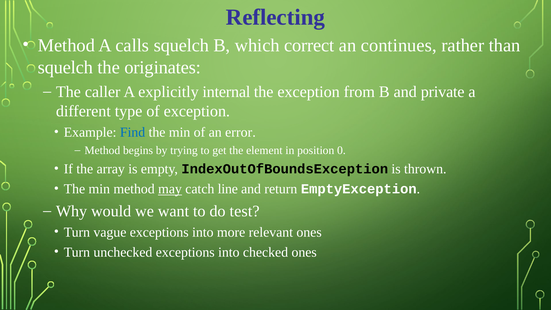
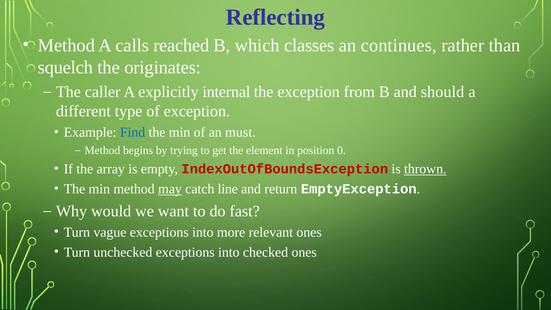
calls squelch: squelch -> reached
correct: correct -> classes
private: private -> should
error: error -> must
IndexOutOfBoundsException colour: black -> red
thrown underline: none -> present
test: test -> fast
